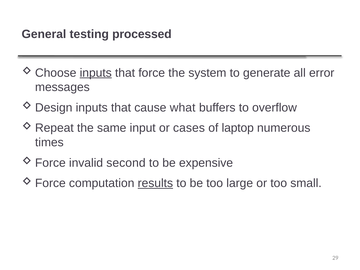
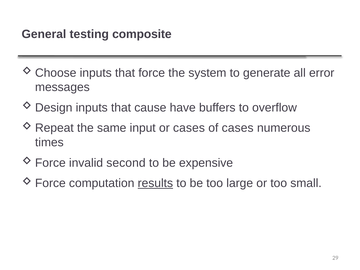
processed: processed -> composite
inputs at (96, 73) underline: present -> none
what: what -> have
of laptop: laptop -> cases
